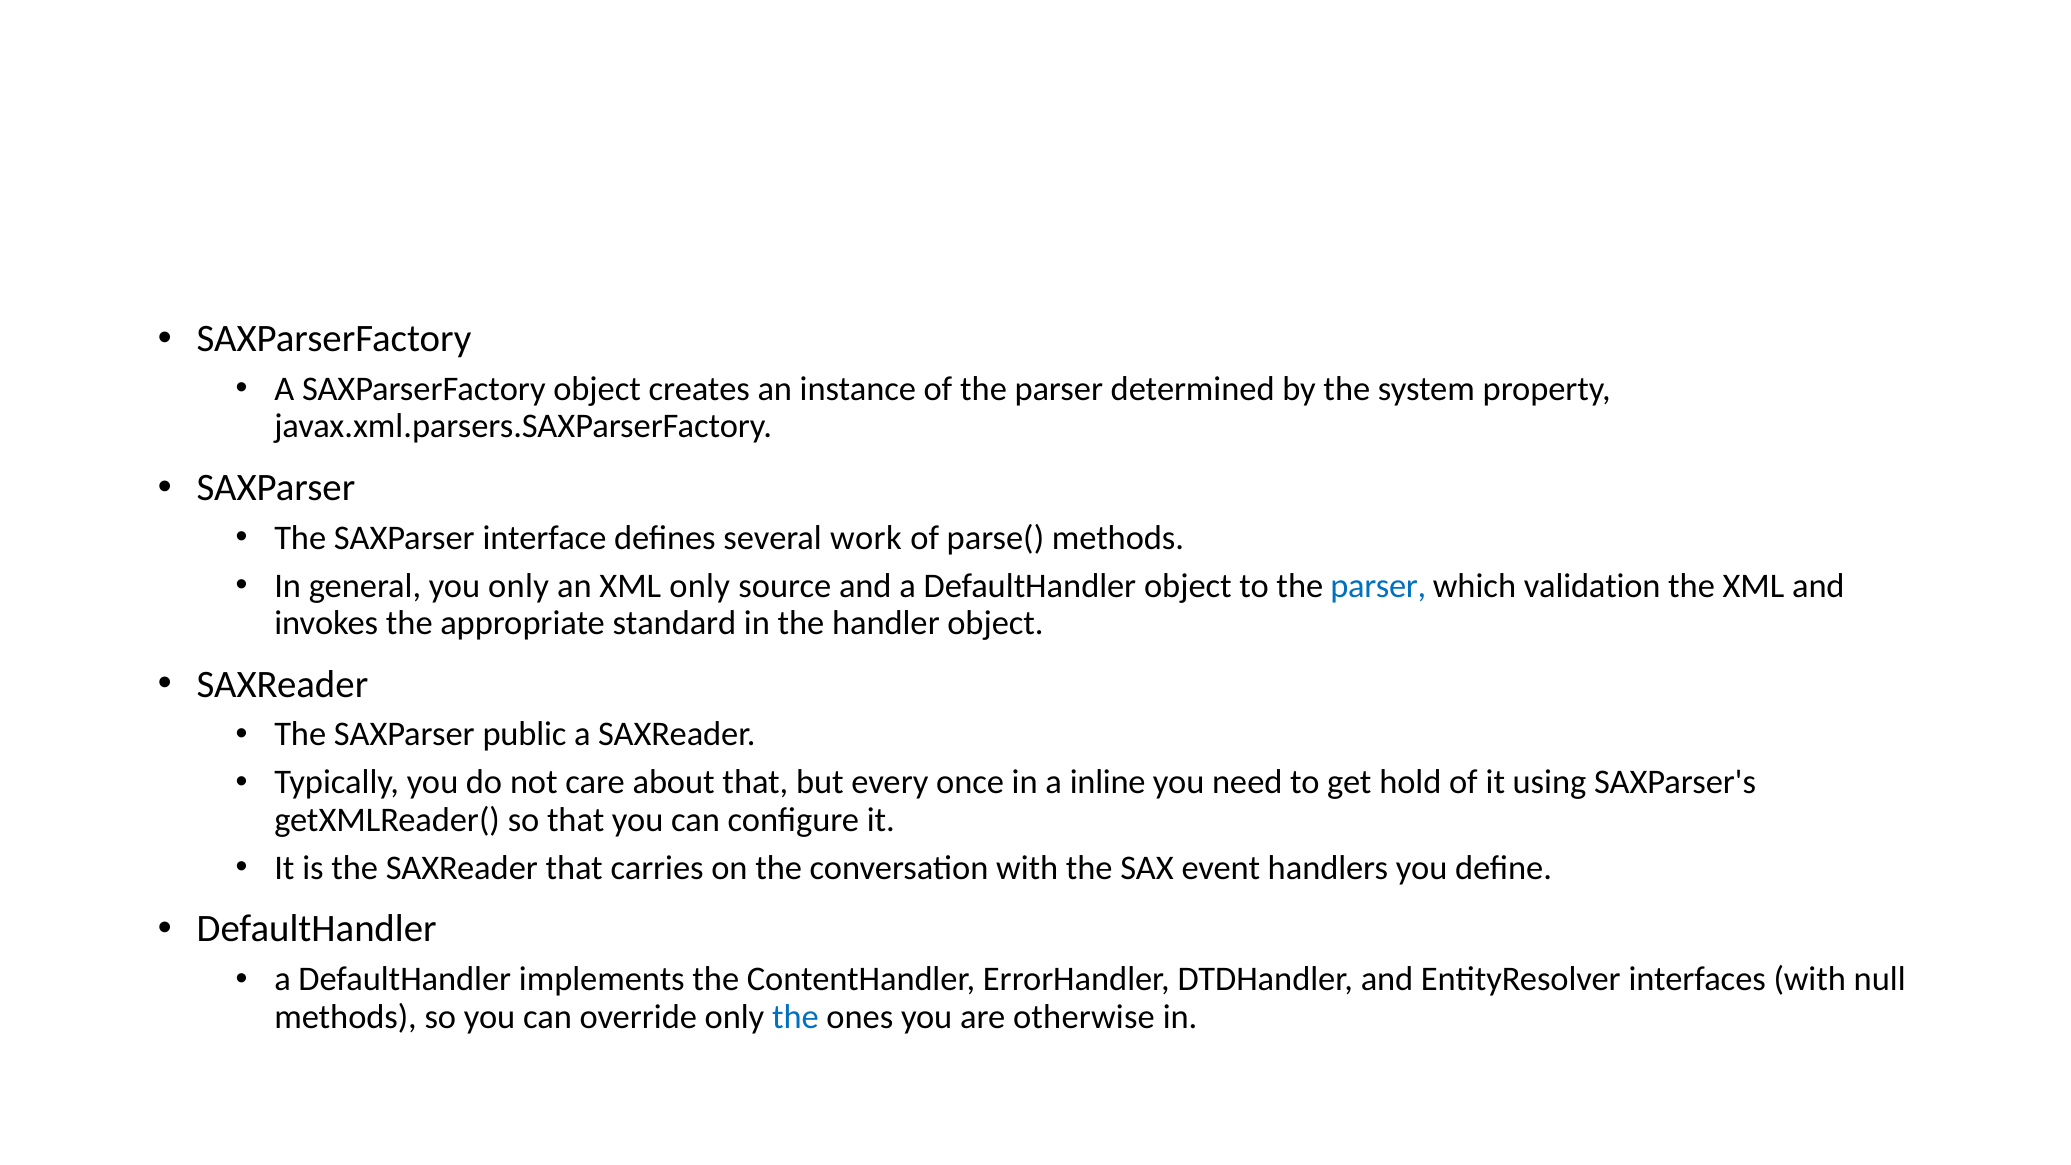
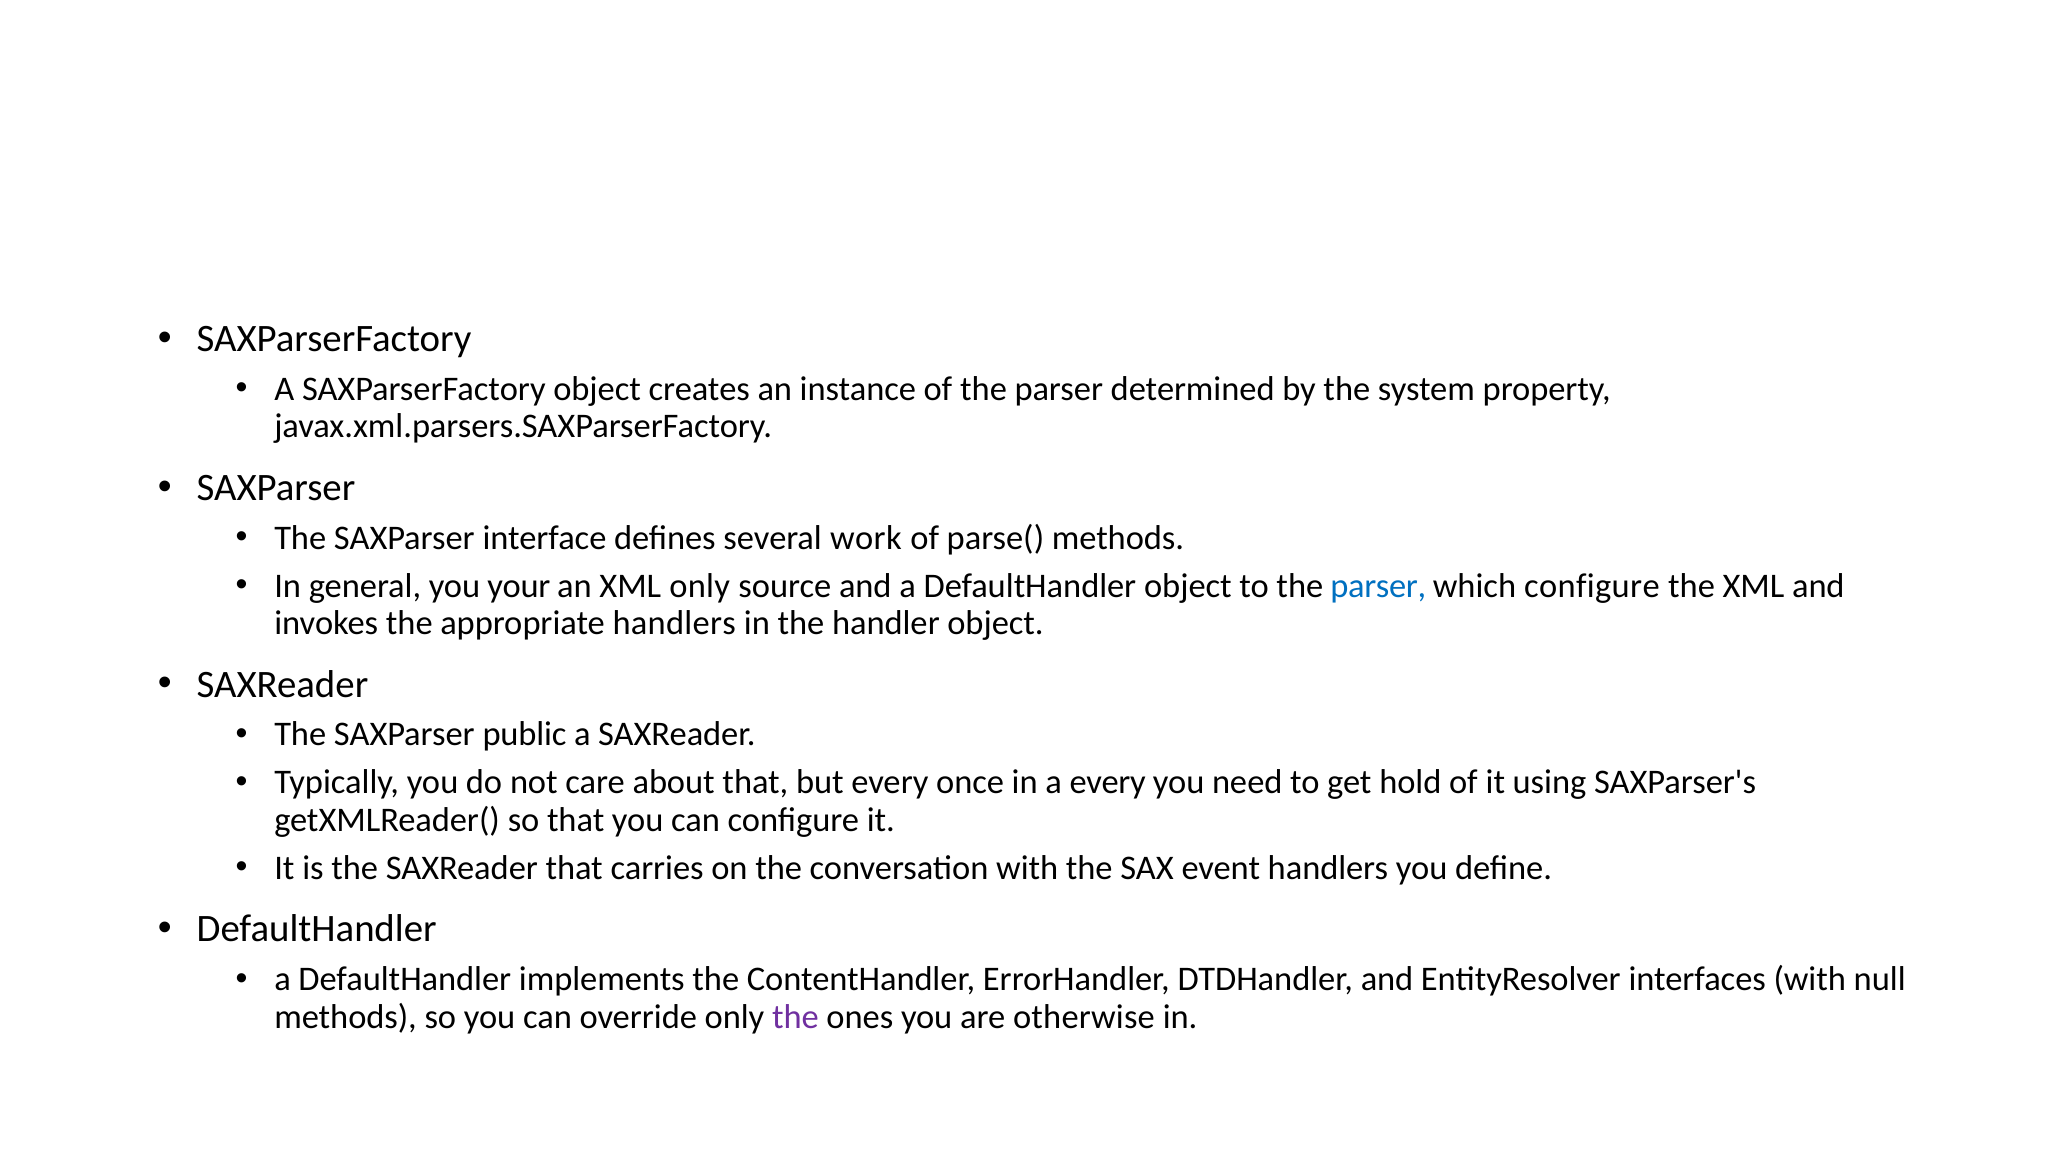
you only: only -> your
which validation: validation -> configure
appropriate standard: standard -> handlers
a inline: inline -> every
the at (795, 1017) colour: blue -> purple
